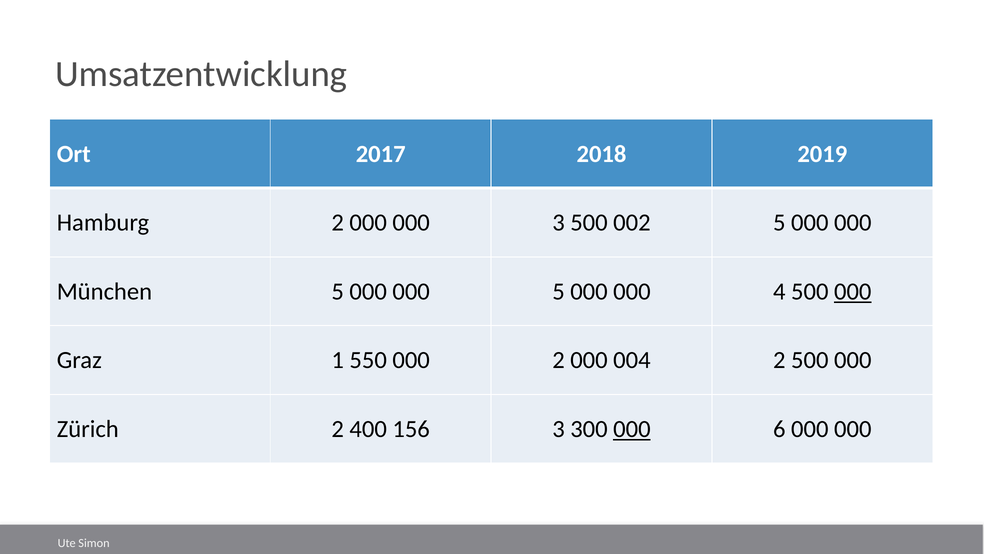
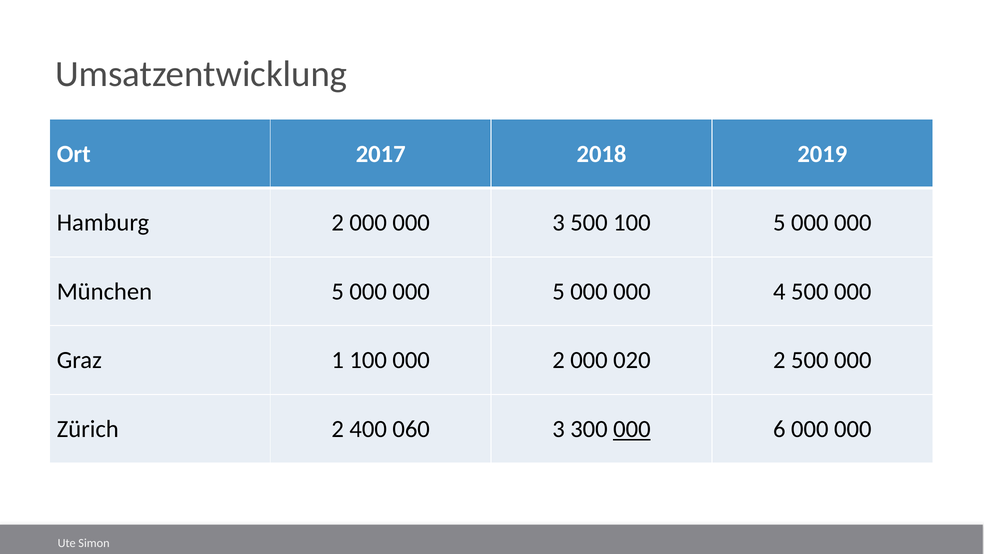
500 002: 002 -> 100
000 at (853, 291) underline: present -> none
1 550: 550 -> 100
004: 004 -> 020
156: 156 -> 060
